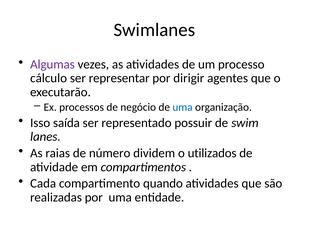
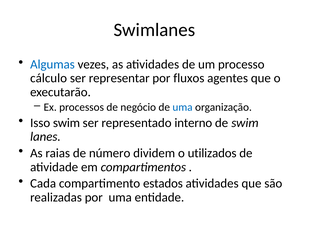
Algumas colour: purple -> blue
dirigir: dirigir -> fluxos
Isso saída: saída -> swim
possuir: possuir -> interno
quando: quando -> estados
